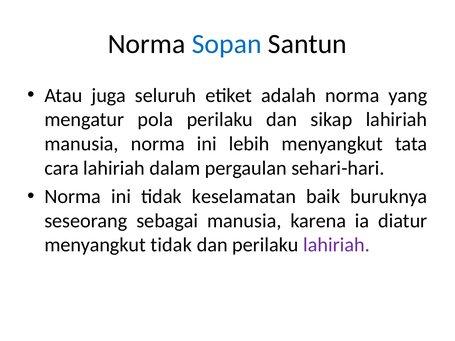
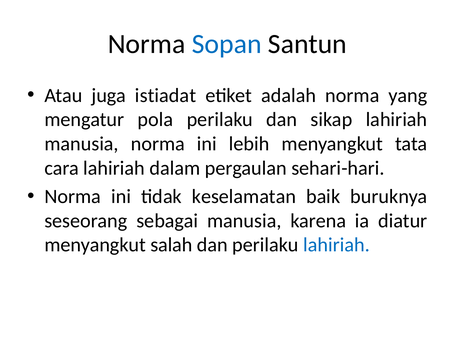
seluruh: seluruh -> istiadat
menyangkut tidak: tidak -> salah
lahiriah at (336, 245) colour: purple -> blue
